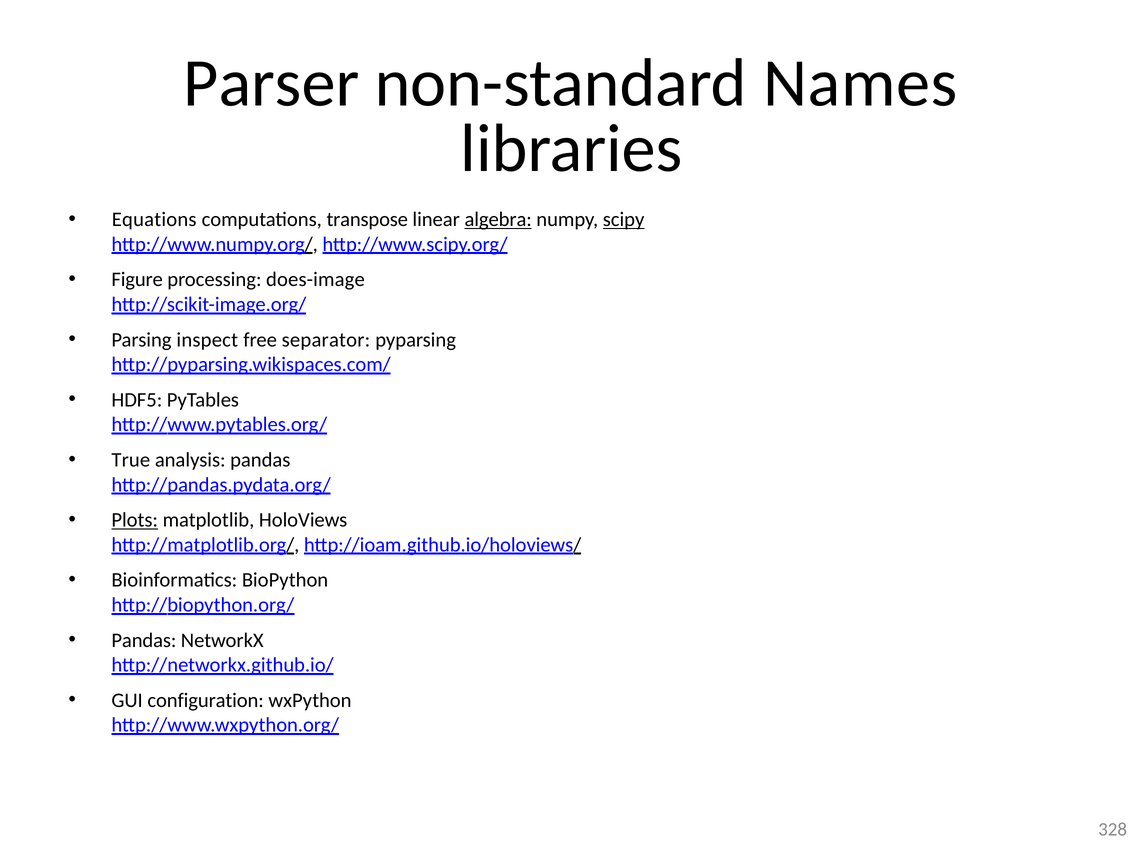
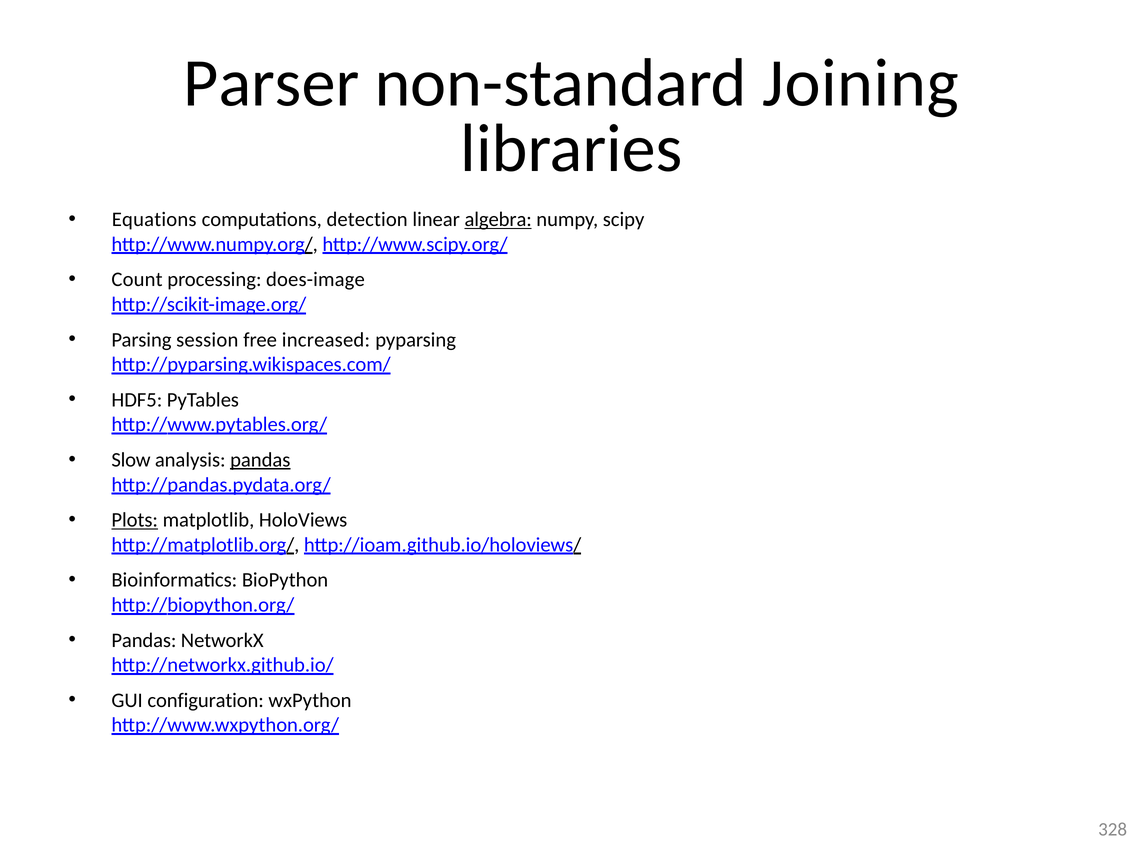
Names: Names -> Joining
transpose: transpose -> detection
scipy underline: present -> none
Figure: Figure -> Count
inspect: inspect -> session
separator: separator -> increased
True: True -> Slow
pandas at (260, 460) underline: none -> present
